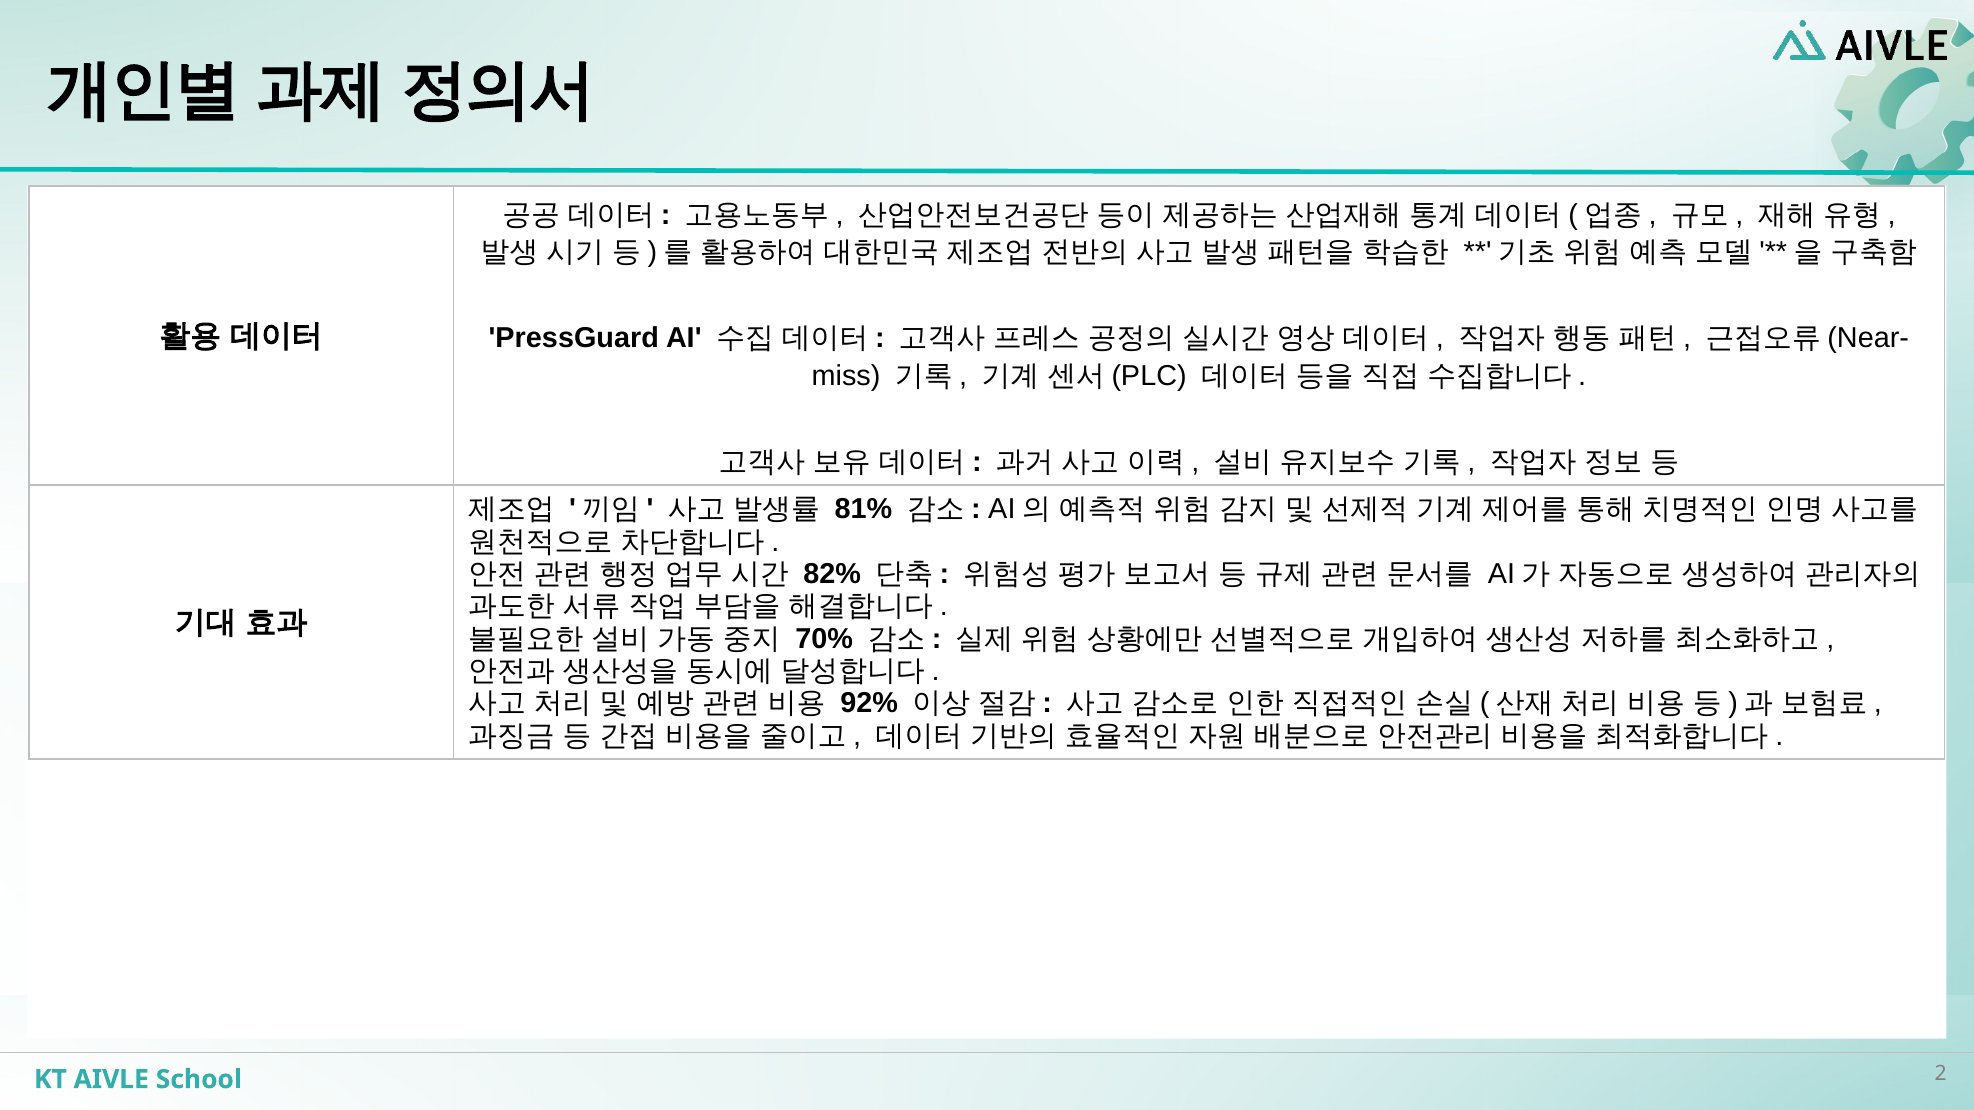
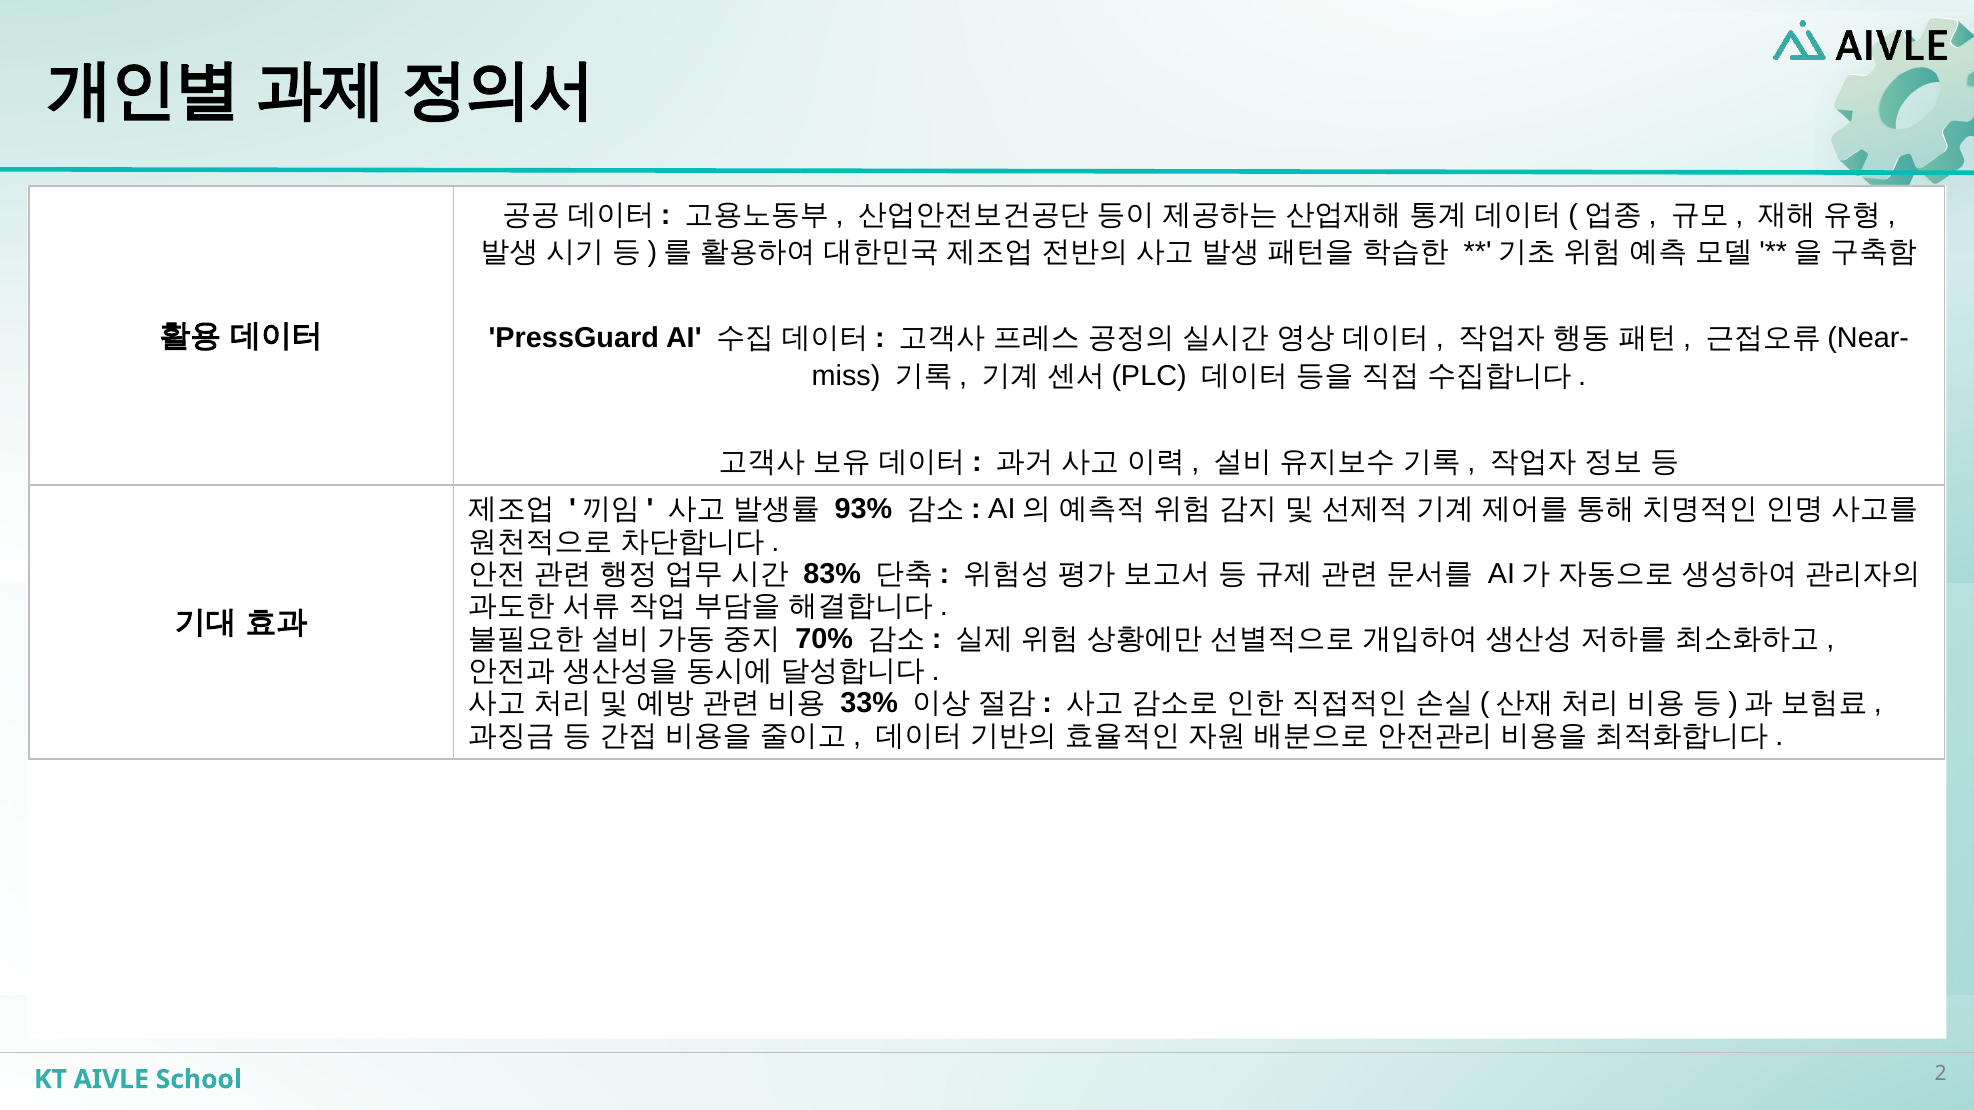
81%: 81% -> 93%
82%: 82% -> 83%
92%: 92% -> 33%
